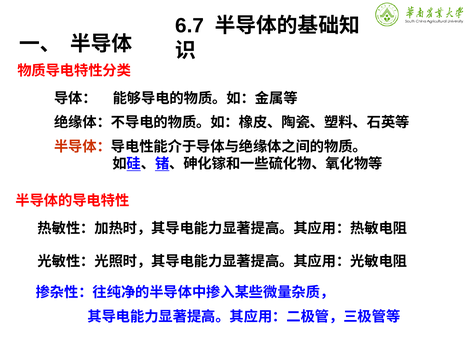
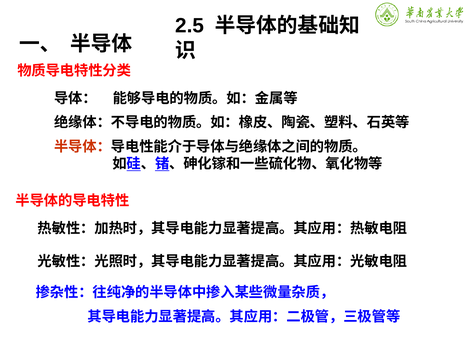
6.7: 6.7 -> 2.5
